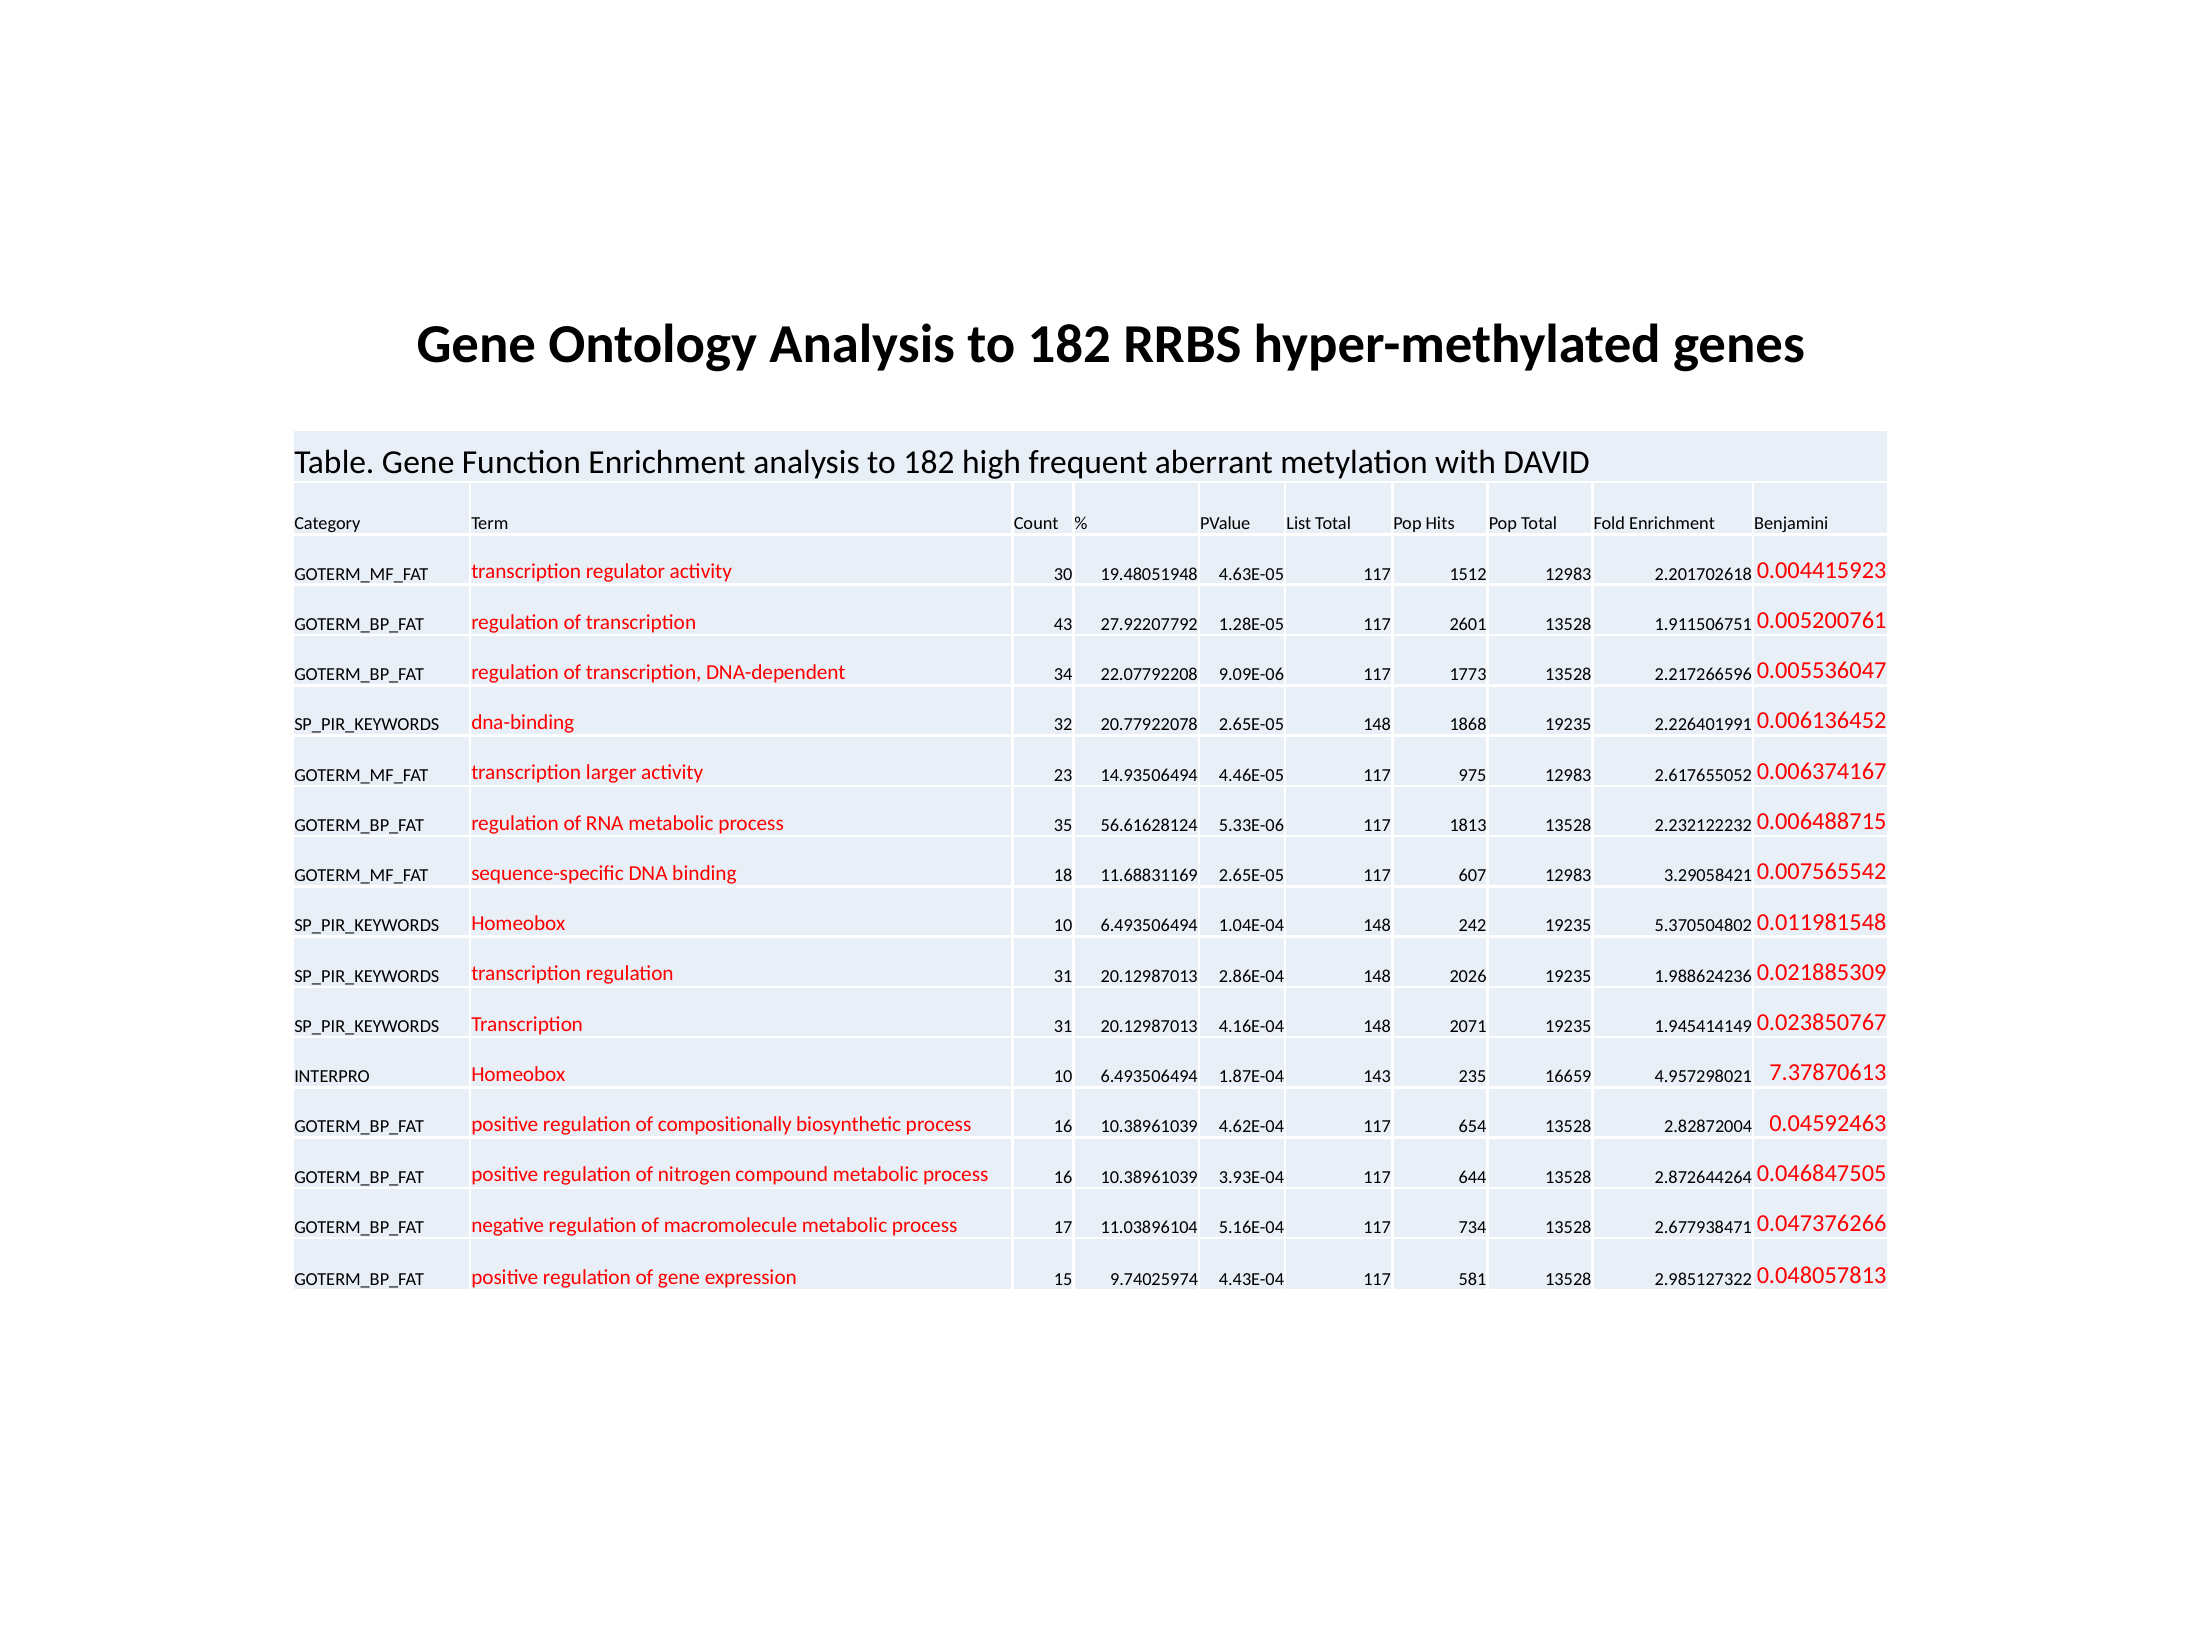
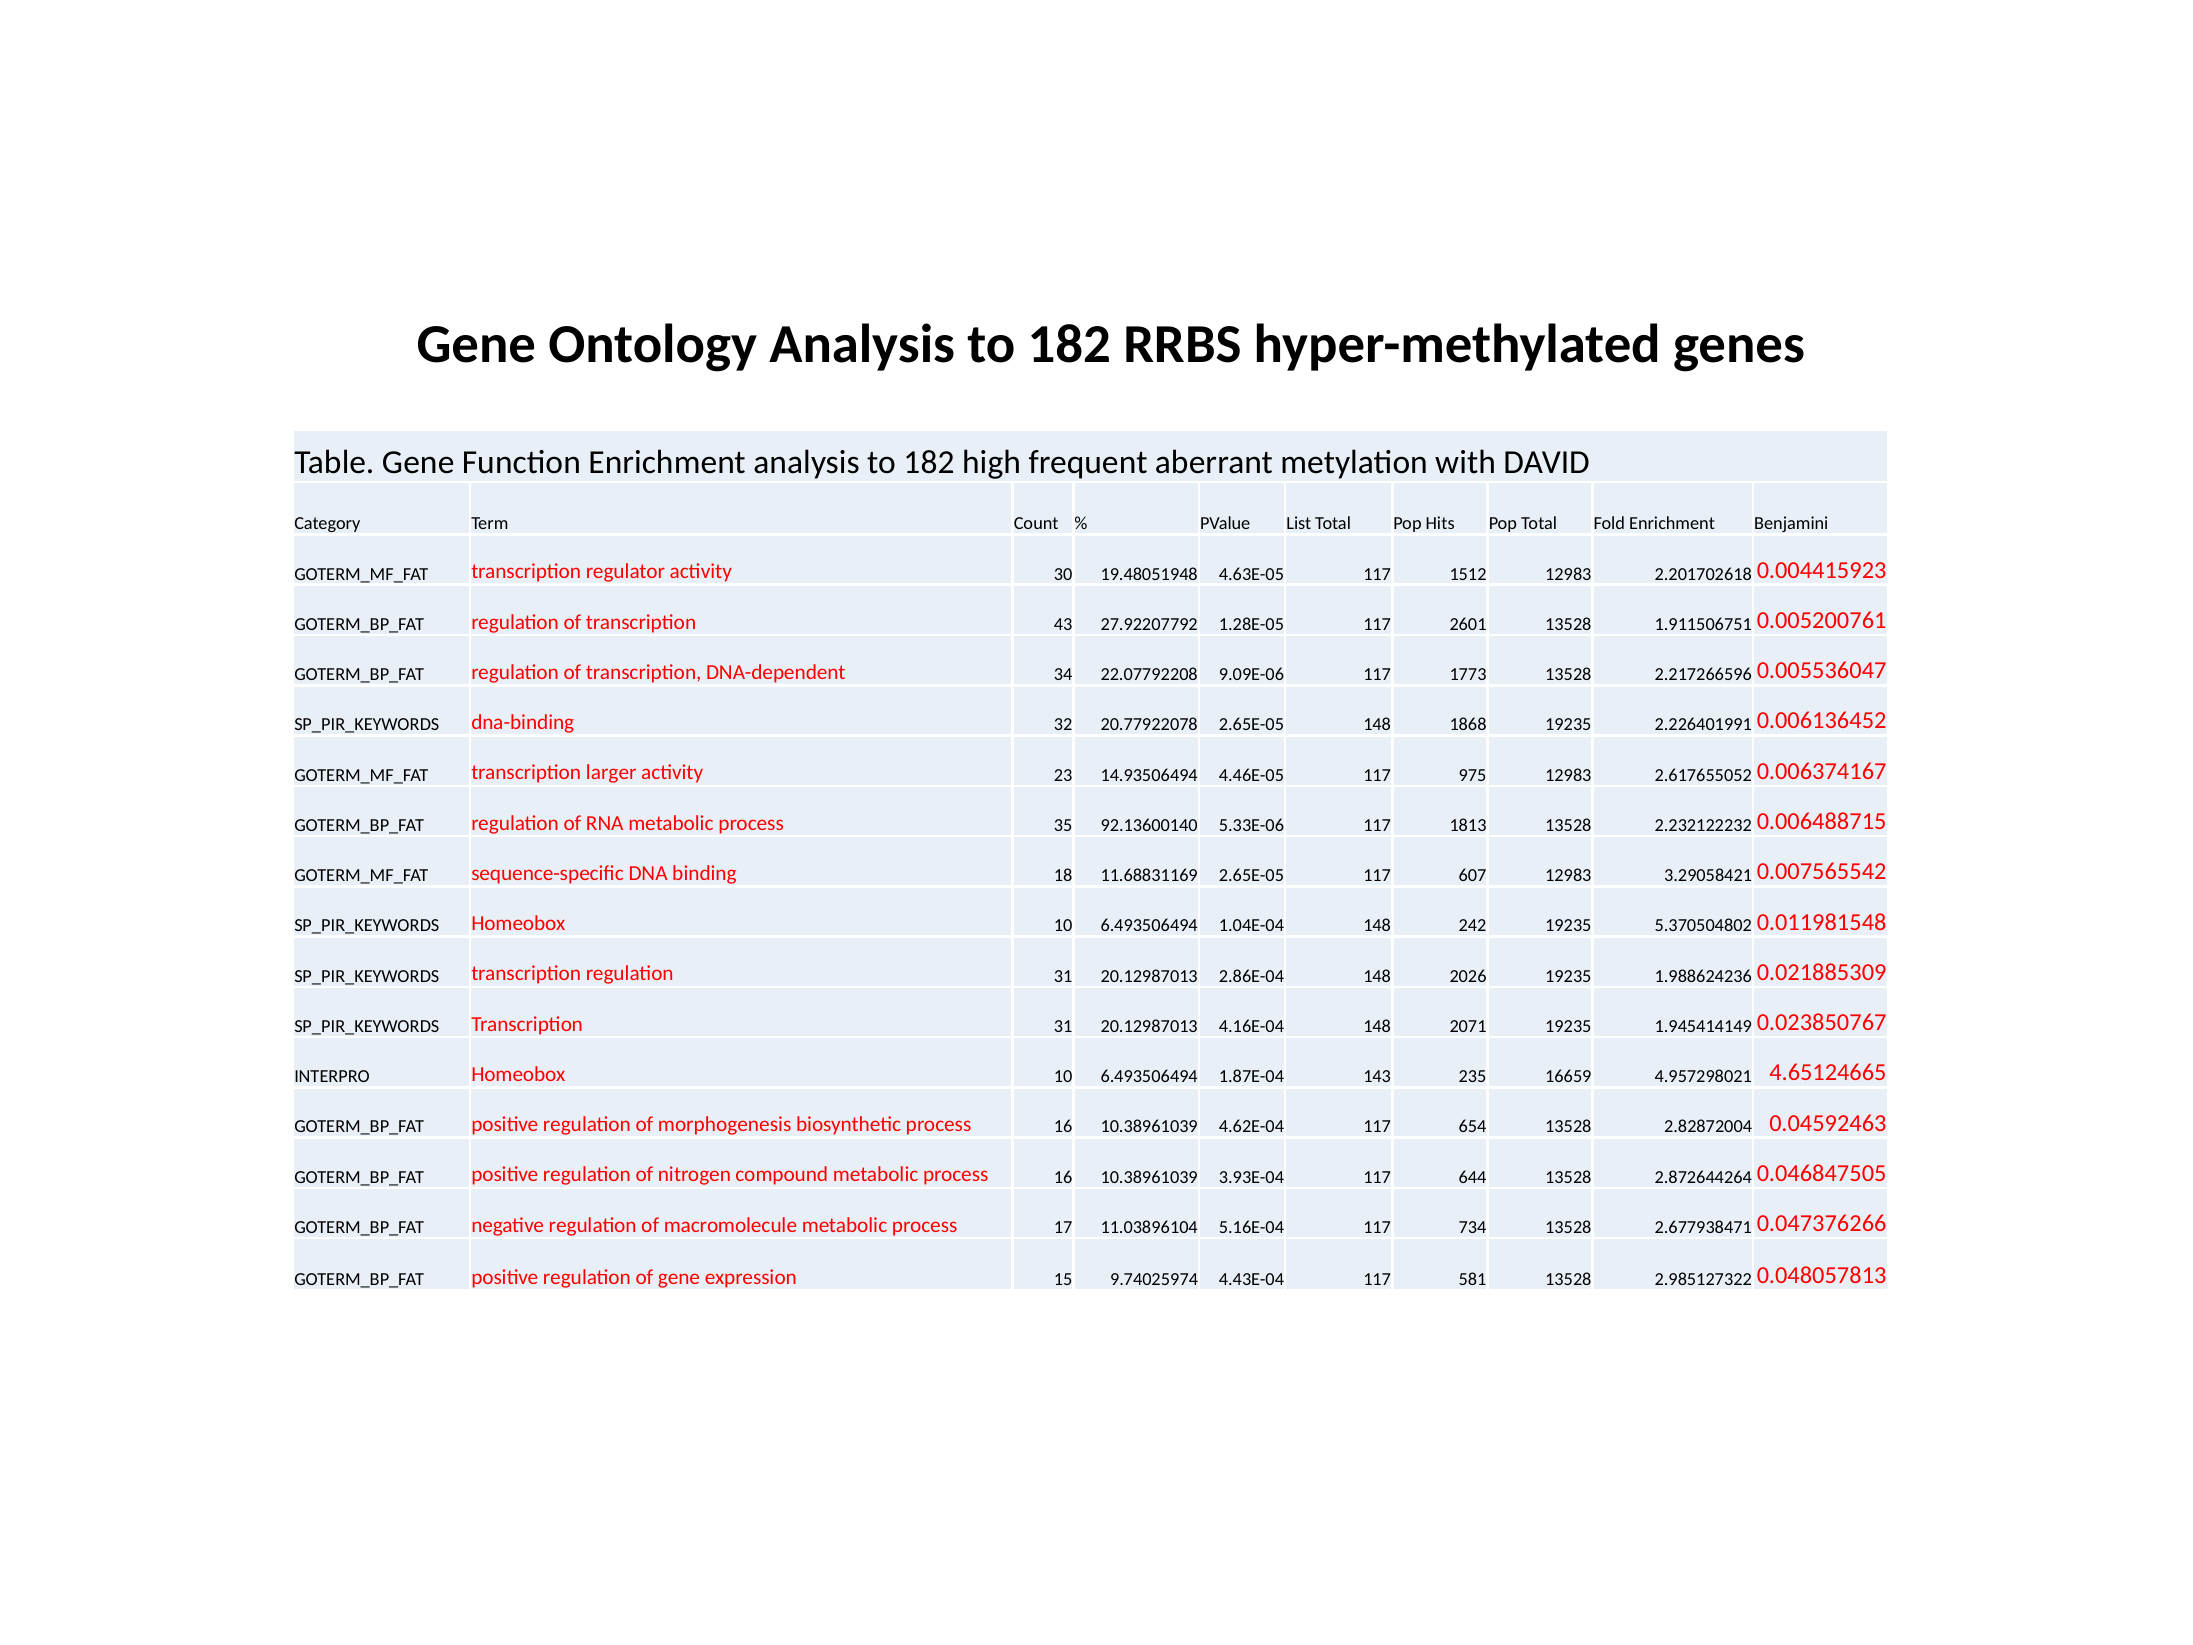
56.61628124: 56.61628124 -> 92.13600140
7.37870613: 7.37870613 -> 4.65124665
compositionally: compositionally -> morphogenesis
